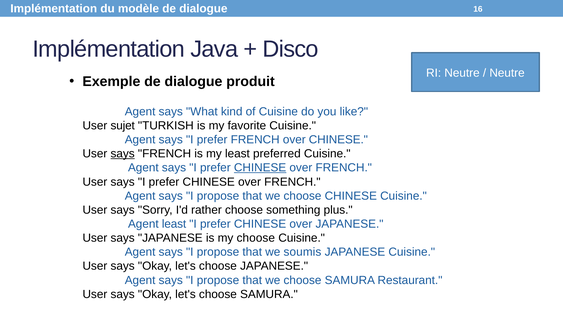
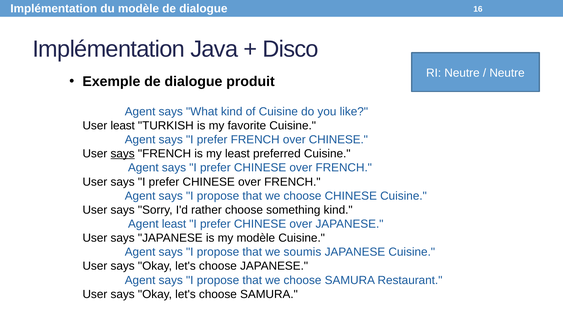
User sujet: sujet -> least
CHINESE at (260, 168) underline: present -> none
something plus: plus -> kind
my choose: choose -> modèle
